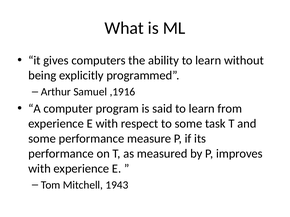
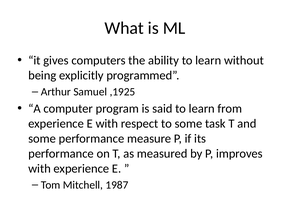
,1916: ,1916 -> ,1925
1943: 1943 -> 1987
